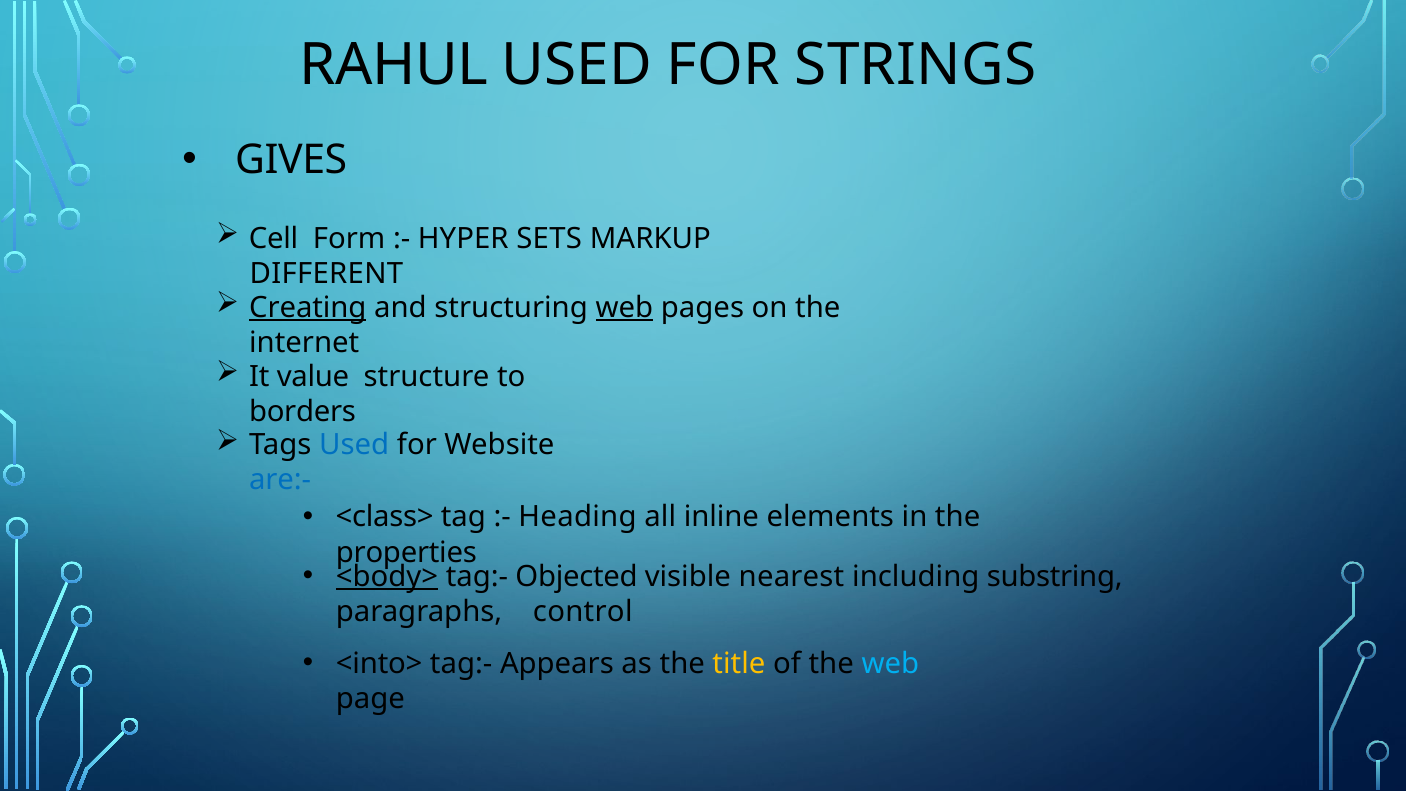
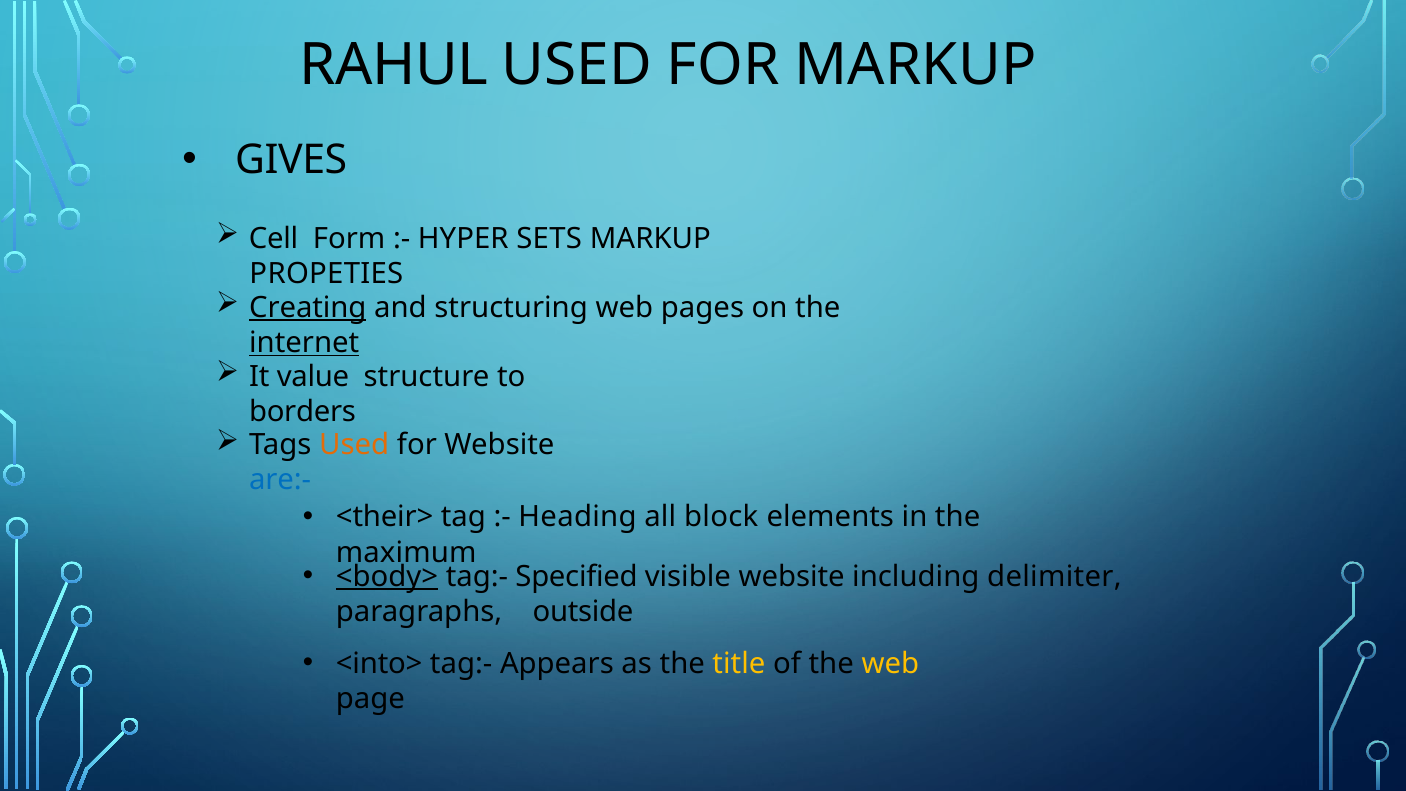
FOR STRINGS: STRINGS -> MARKUP
DIFFERENT: DIFFERENT -> PROPETIES
web at (624, 308) underline: present -> none
internet underline: none -> present
Used at (354, 445) colour: blue -> orange
<class>: <class> -> <their>
inline: inline -> block
properties: properties -> maximum
Objected: Objected -> Specified
visible nearest: nearest -> website
substring: substring -> delimiter
control: control -> outside
web at (890, 664) colour: light blue -> yellow
